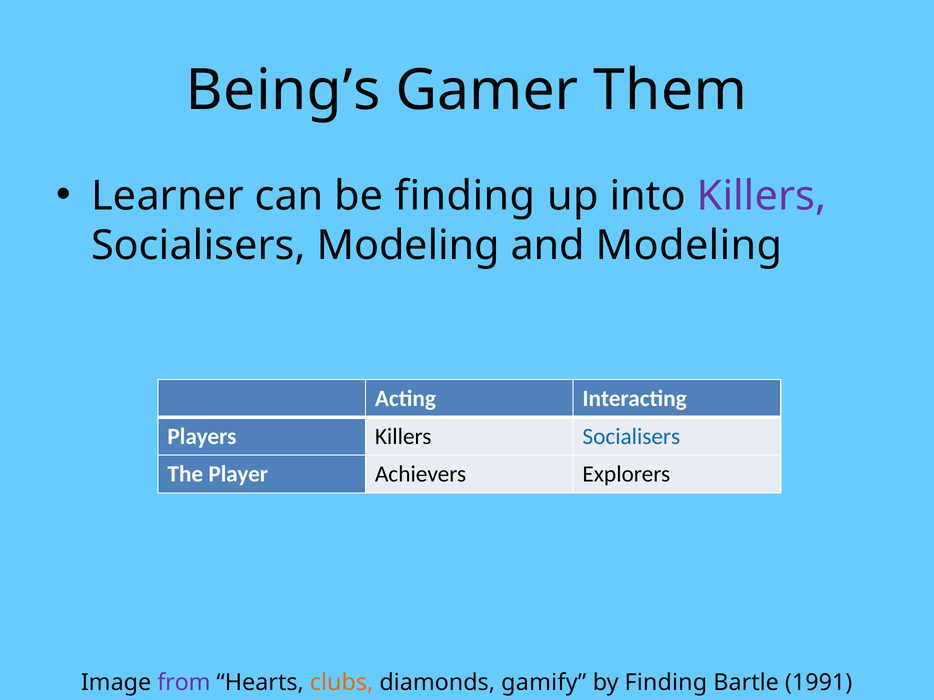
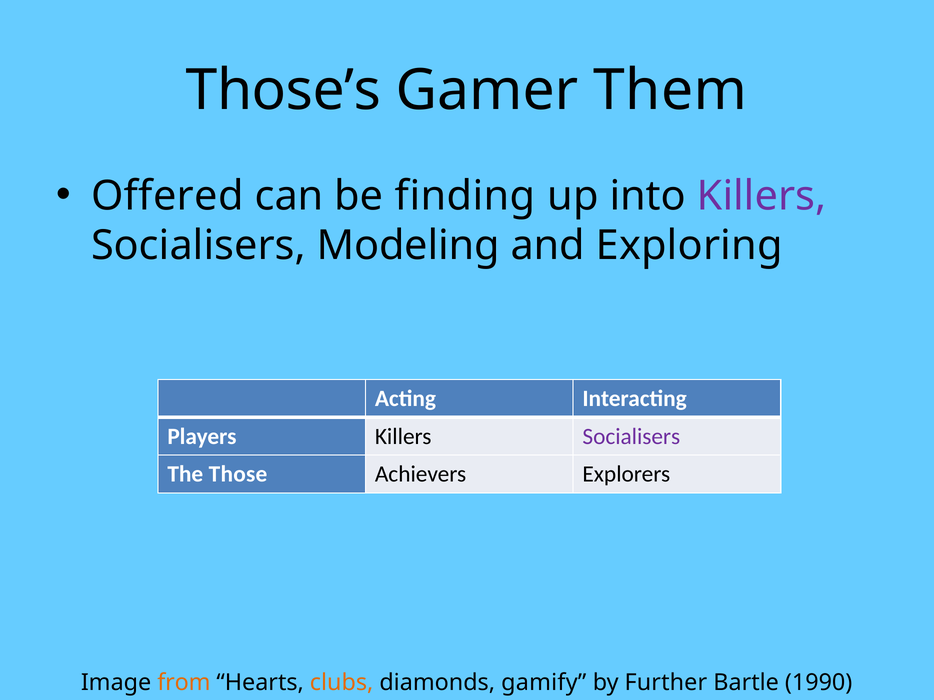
Being’s: Being’s -> Those’s
Learner: Learner -> Offered
and Modeling: Modeling -> Exploring
Socialisers at (631, 437) colour: blue -> purple
Player: Player -> Those
from colour: purple -> orange
by Finding: Finding -> Further
1991: 1991 -> 1990
